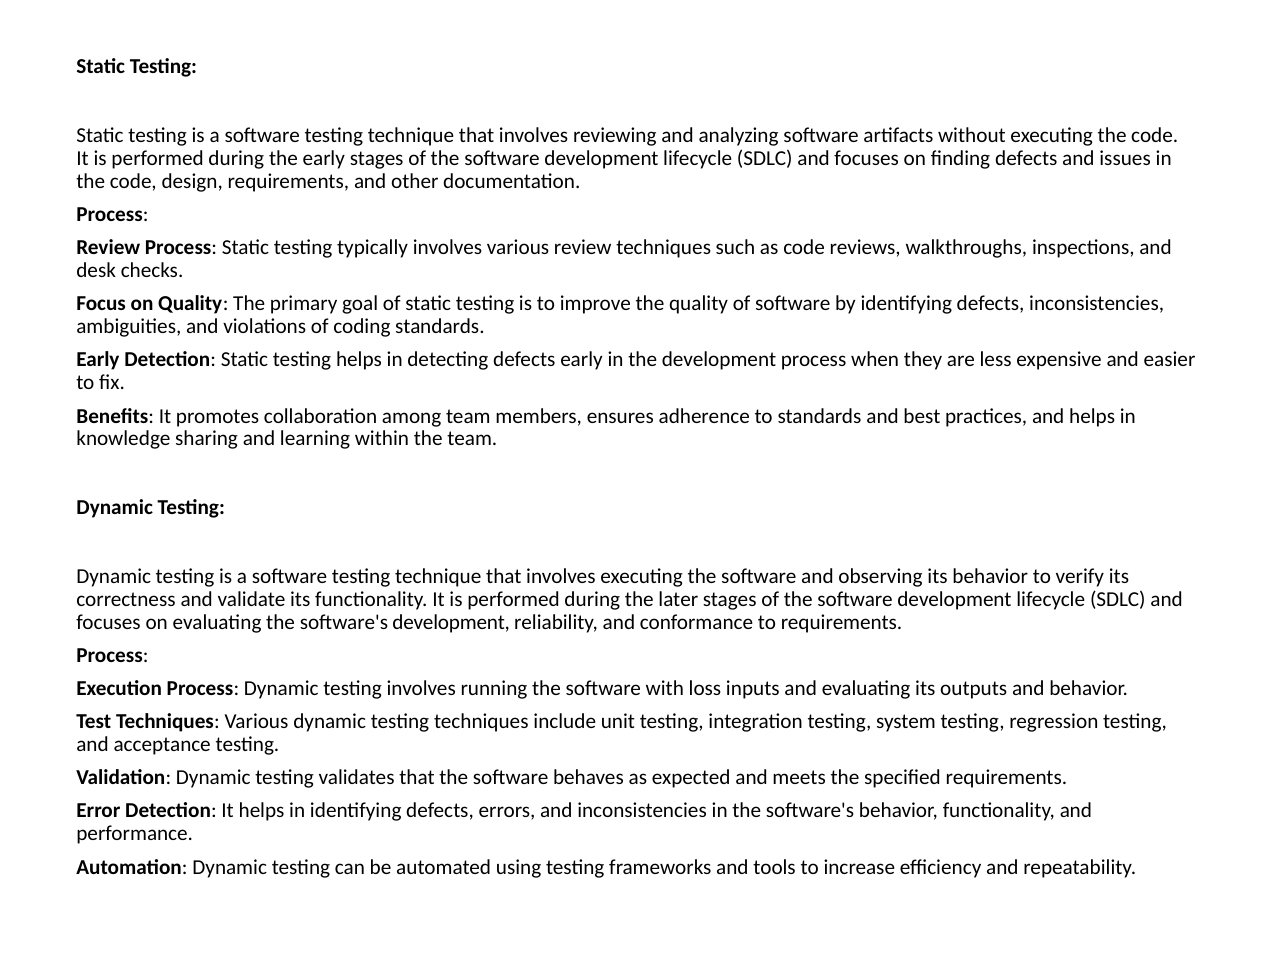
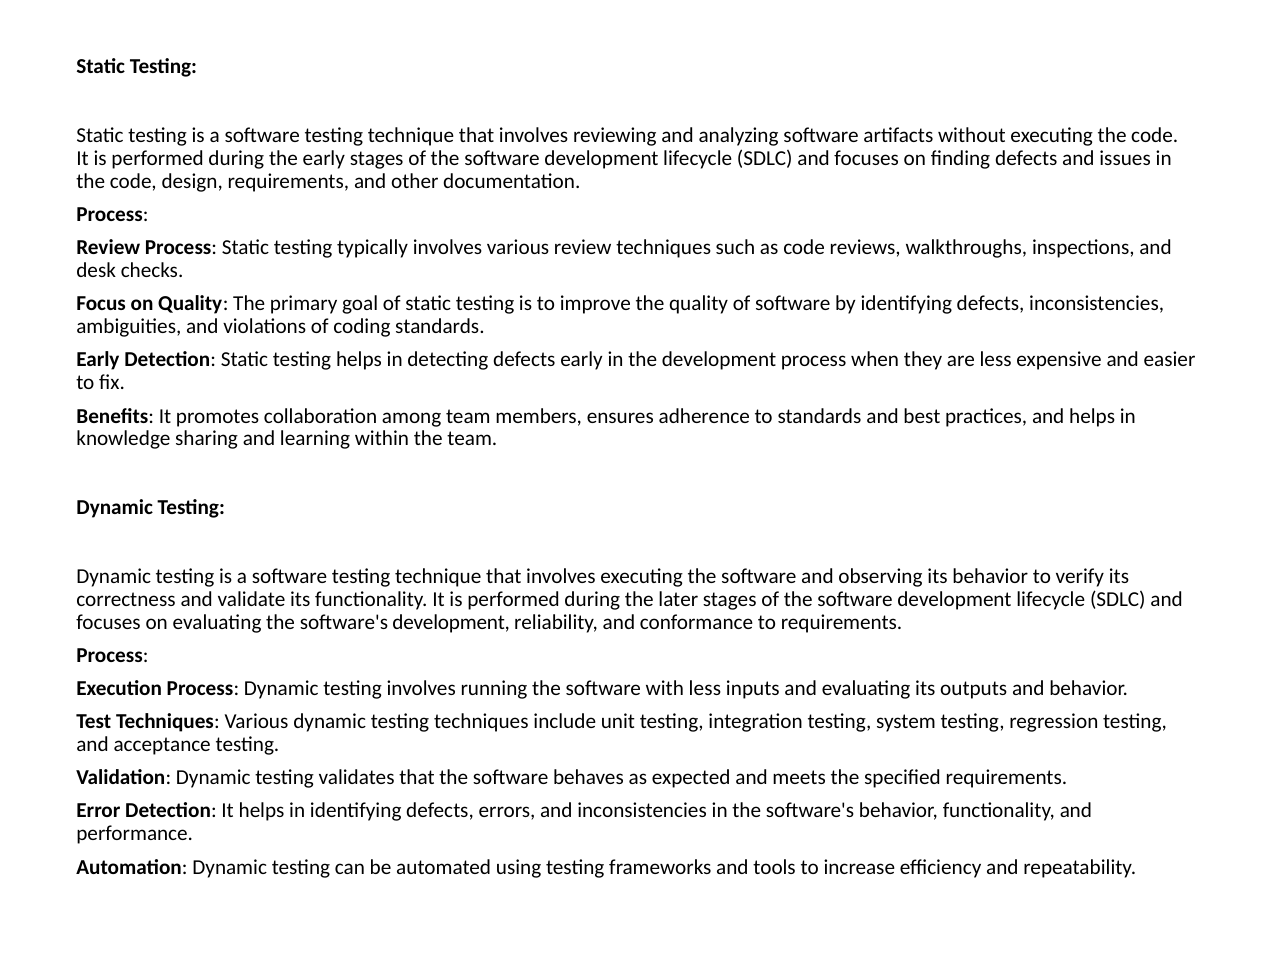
with loss: loss -> less
